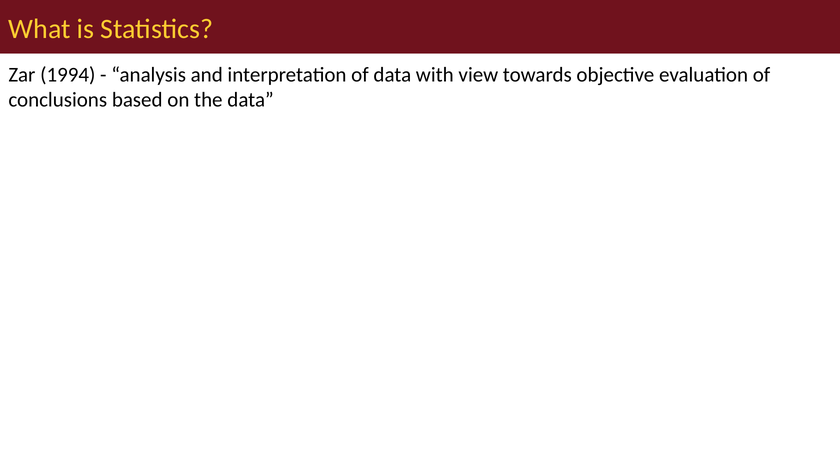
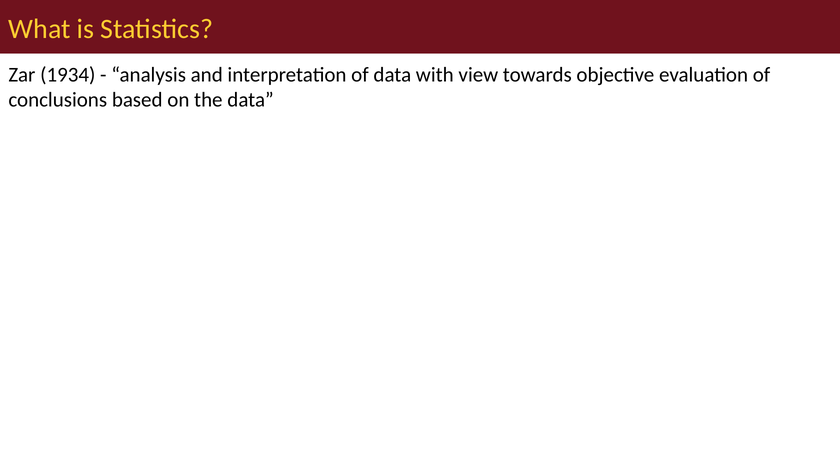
1994: 1994 -> 1934
